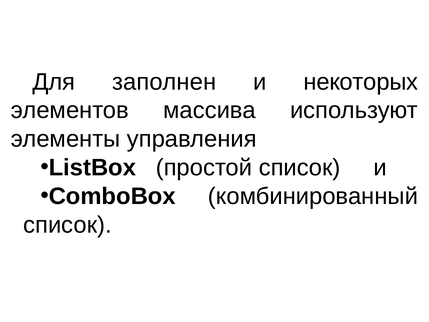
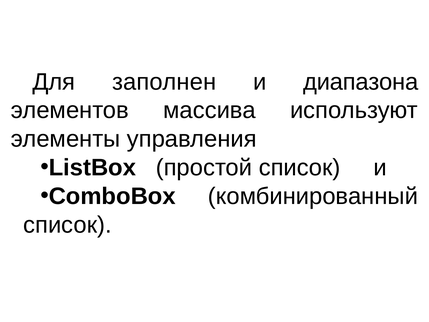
некоторых: некоторых -> диапазона
